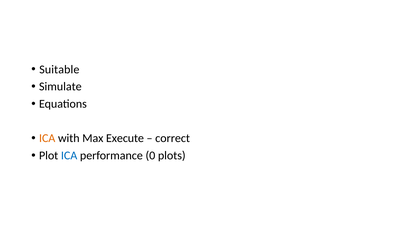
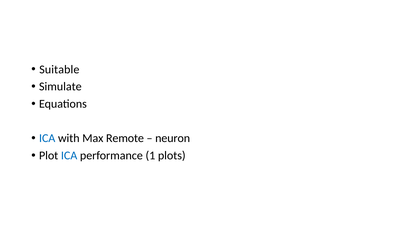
ICA at (47, 138) colour: orange -> blue
Execute: Execute -> Remote
correct: correct -> neuron
0: 0 -> 1
